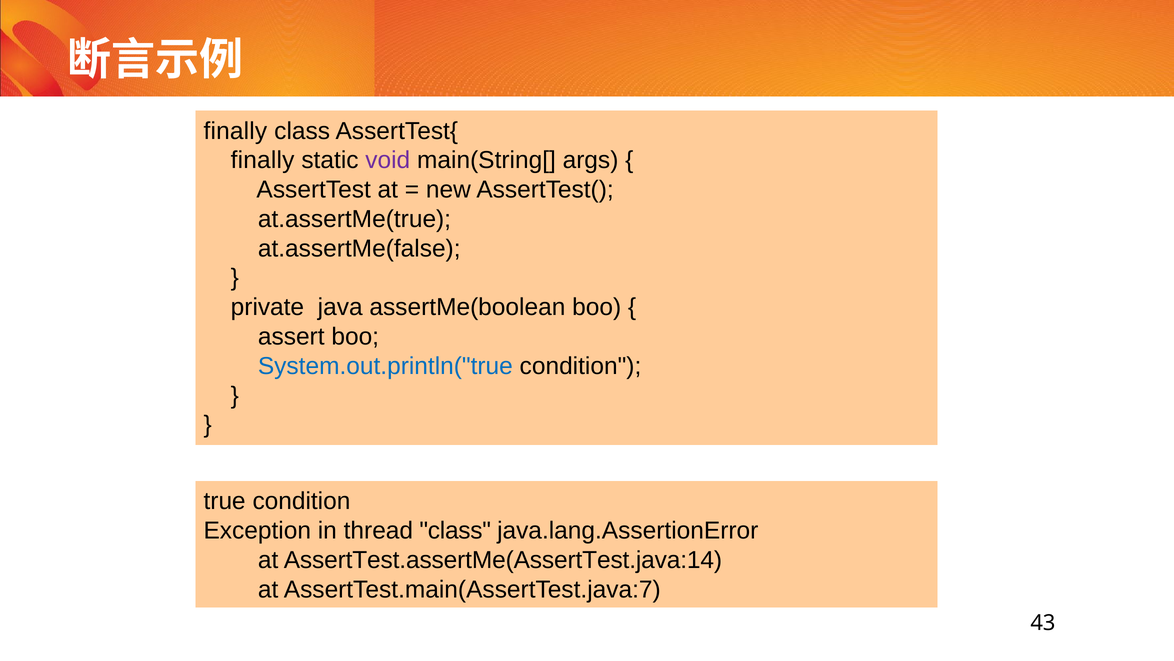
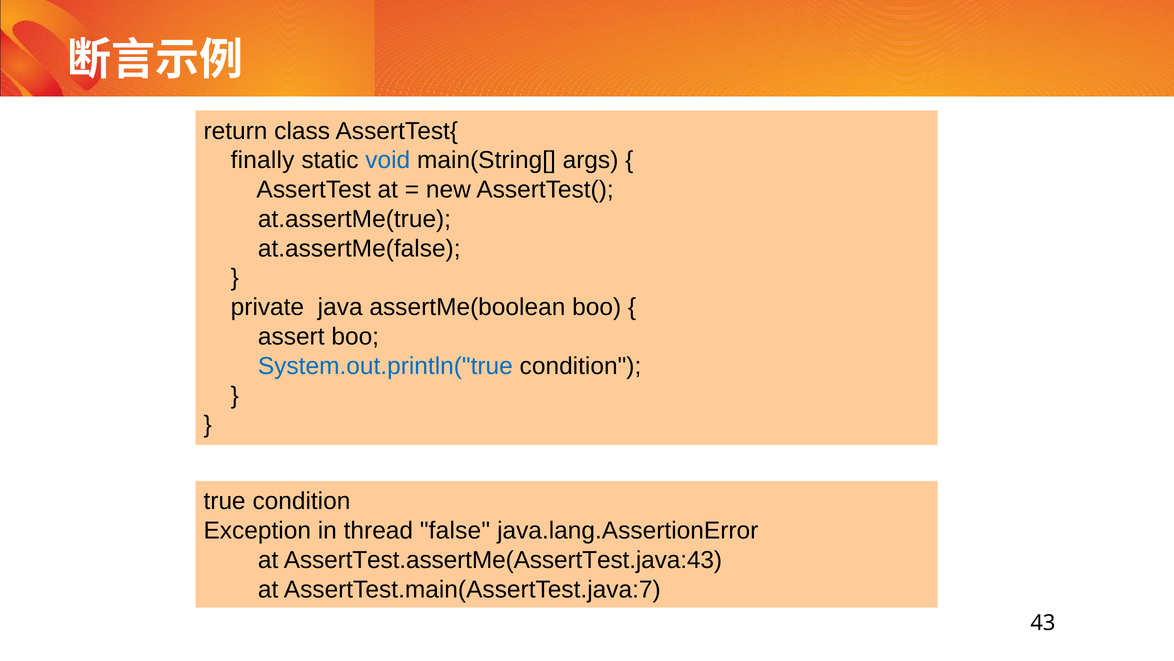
finally at (235, 131): finally -> return
void colour: purple -> blue
thread class: class -> false
AssertTest.assertMe(AssertTest.java:14: AssertTest.assertMe(AssertTest.java:14 -> AssertTest.assertMe(AssertTest.java:43
